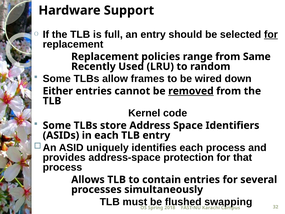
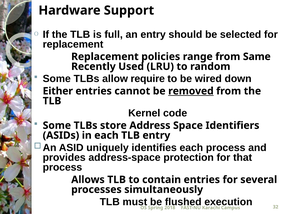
for at (271, 34) underline: present -> none
frames: frames -> require
swapping: swapping -> execution
